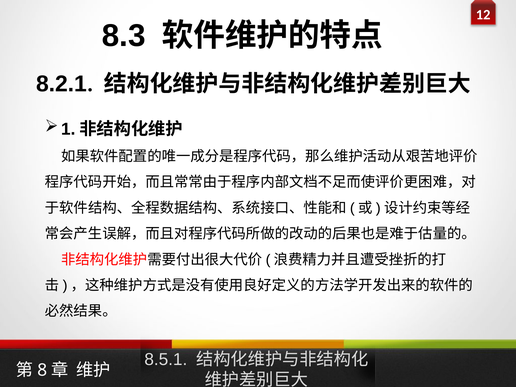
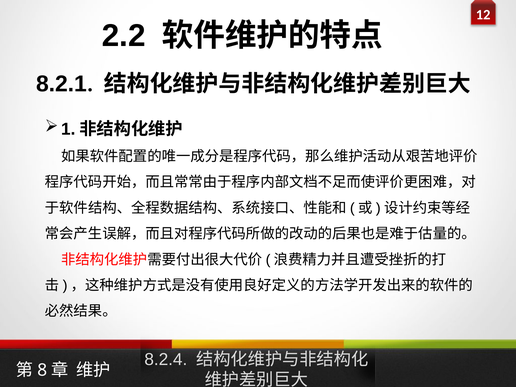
8.3: 8.3 -> 2.2
8.5.1: 8.5.1 -> 8.2.4
